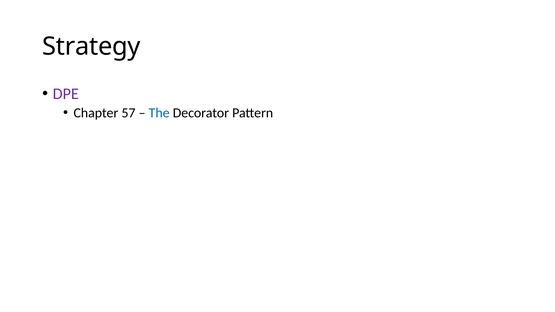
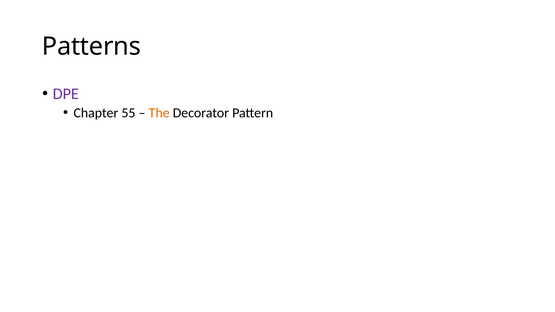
Strategy: Strategy -> Patterns
57: 57 -> 55
The colour: blue -> orange
